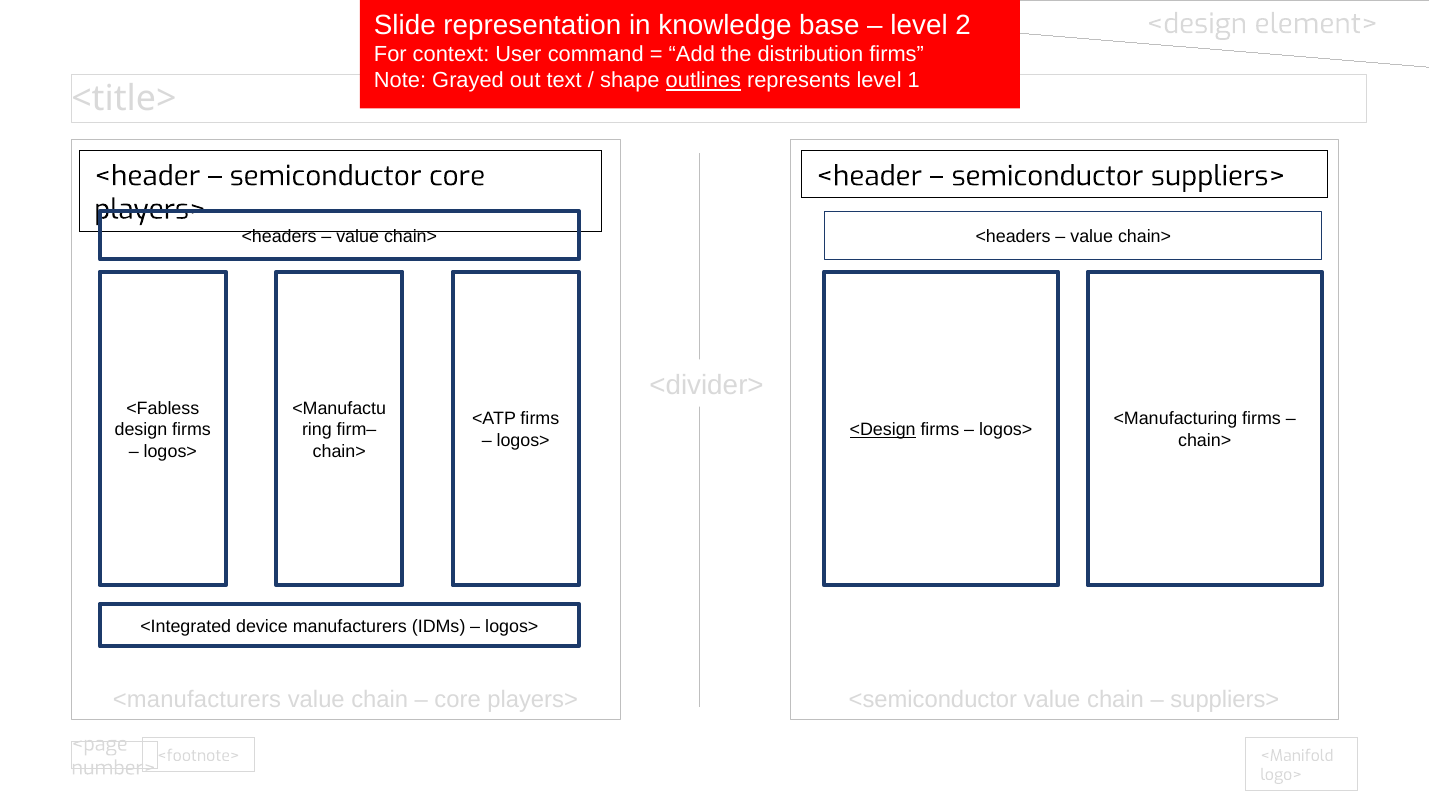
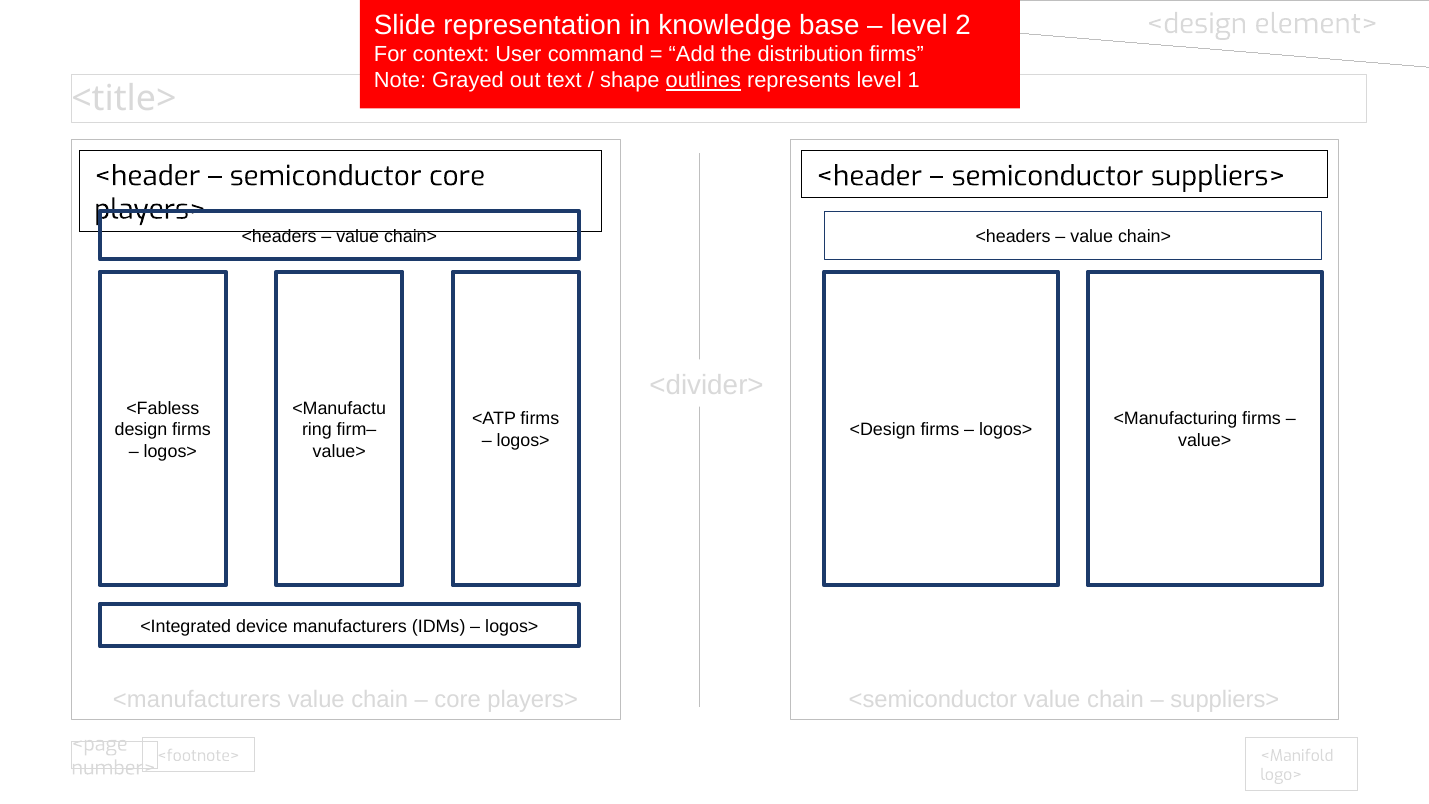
<Design at (883, 430) underline: present -> none
chain> at (1205, 440): chain> -> value>
chain> at (339, 451): chain> -> value>
